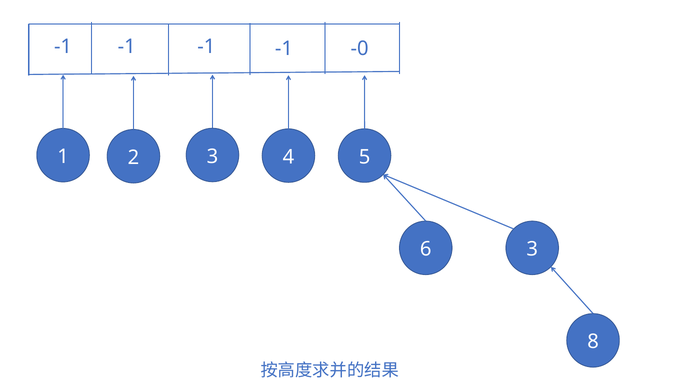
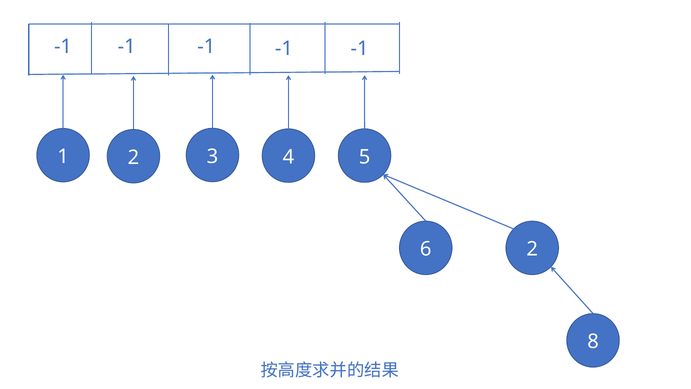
-0 at (360, 48): -0 -> -1
6 3: 3 -> 2
